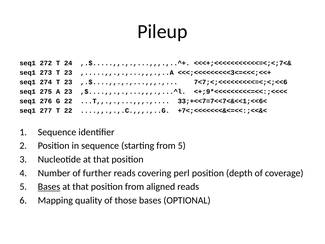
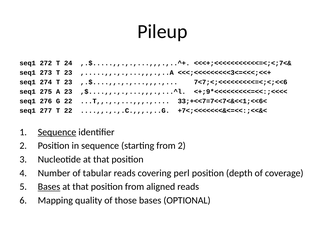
Sequence at (57, 132) underline: none -> present
from 5: 5 -> 2
further: further -> tabular
